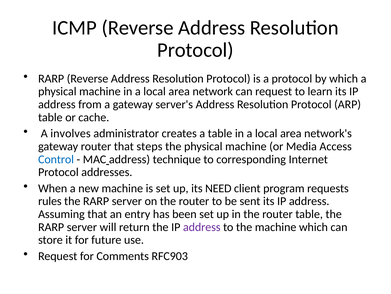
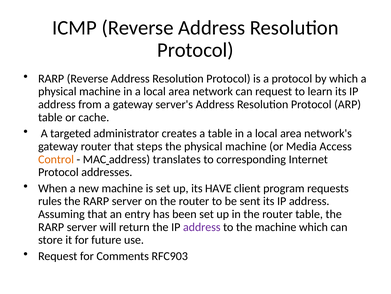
involves: involves -> targeted
Control colour: blue -> orange
technique: technique -> translates
NEED: NEED -> HAVE
